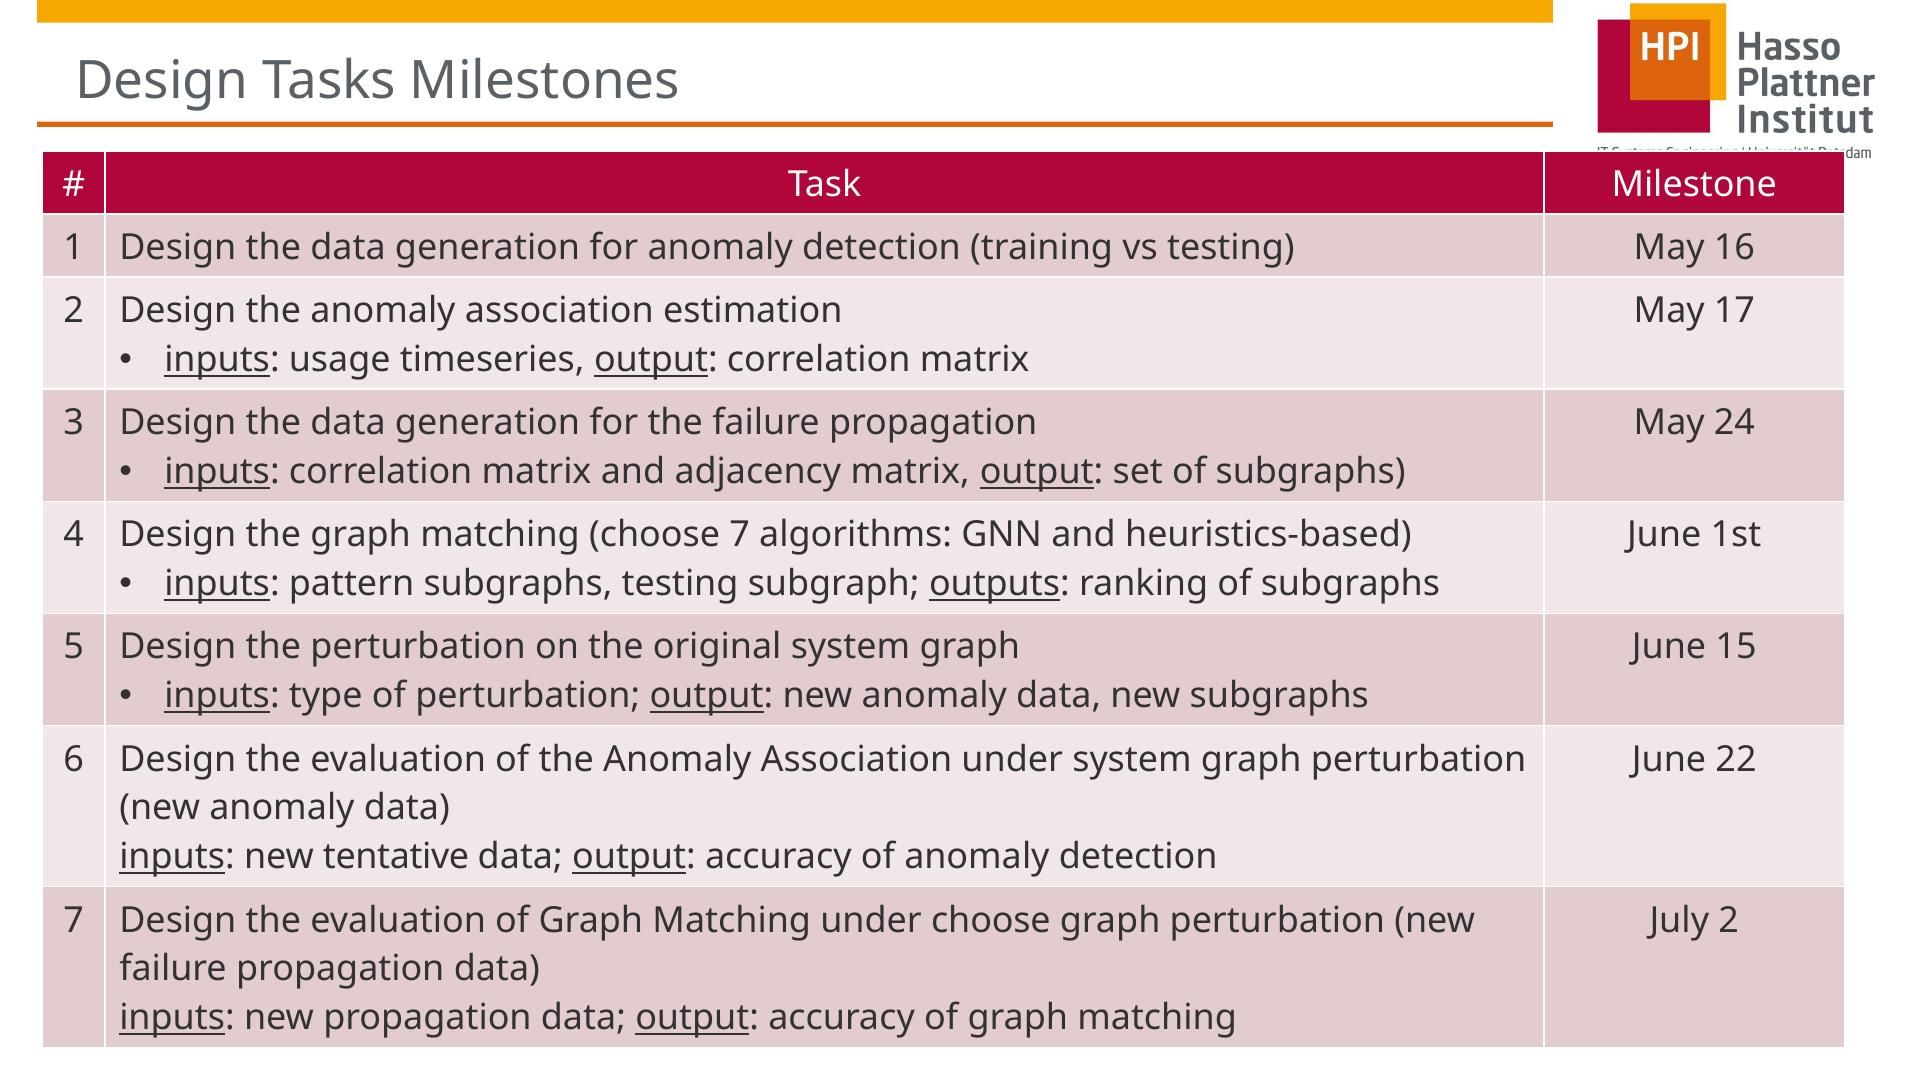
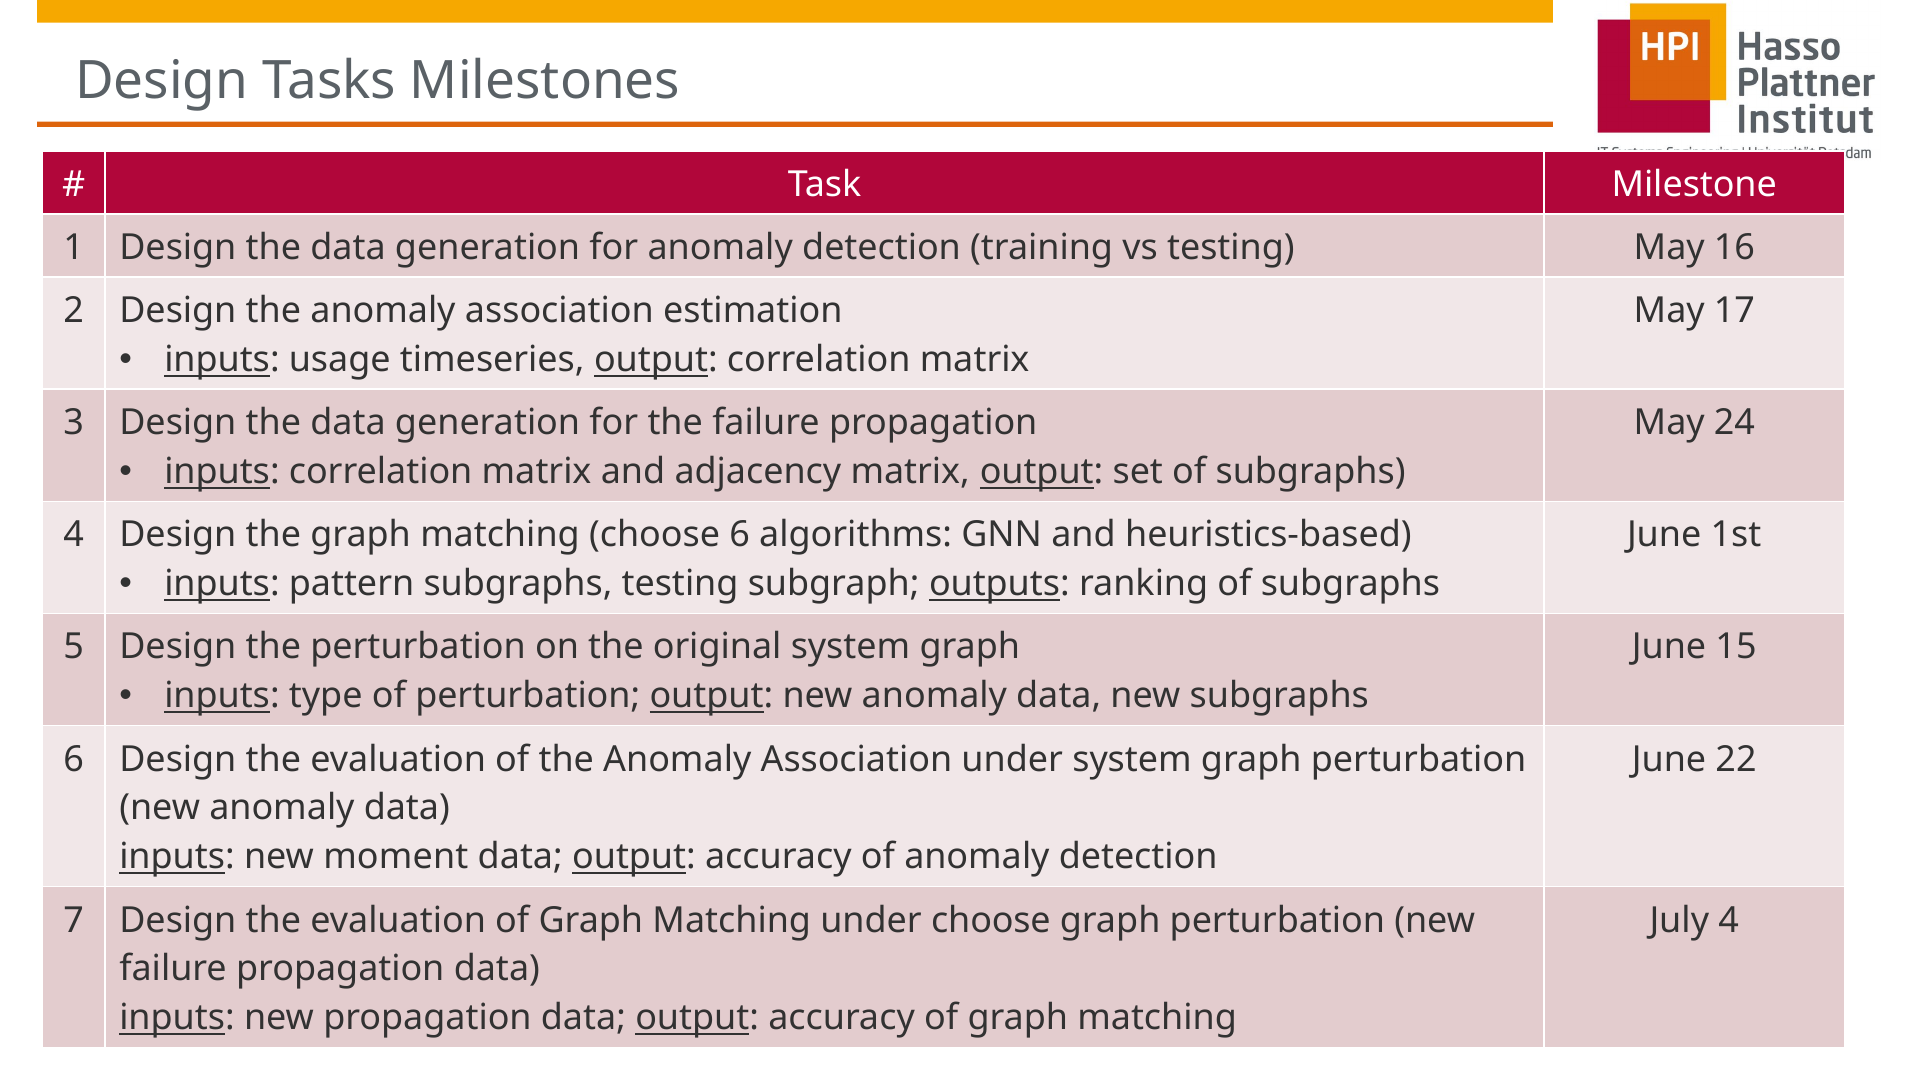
choose 7: 7 -> 6
tentative: tentative -> moment
July 2: 2 -> 4
